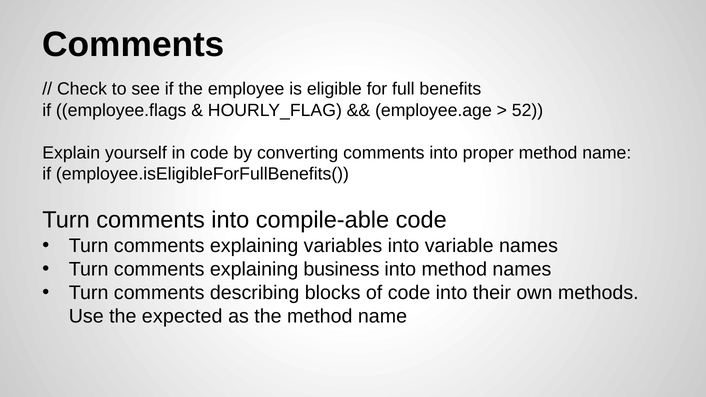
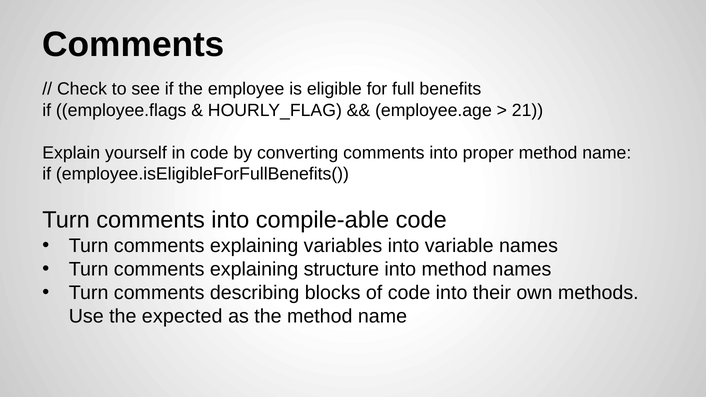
52: 52 -> 21
business: business -> structure
